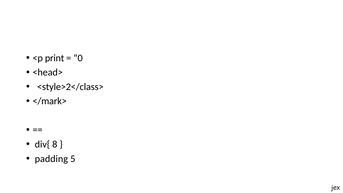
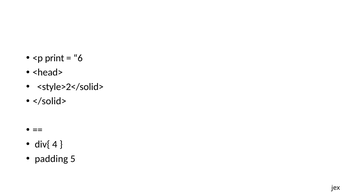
0: 0 -> 6
<style>2</class>: <style>2</class> -> <style>2</solid>
</mark>: </mark> -> </solid>
8: 8 -> 4
